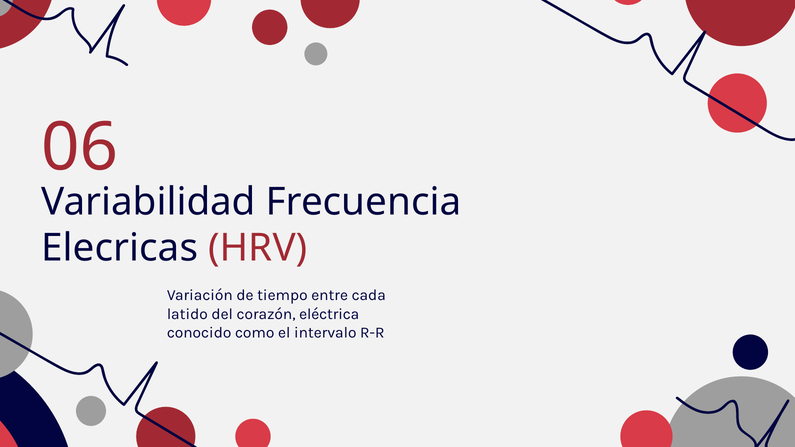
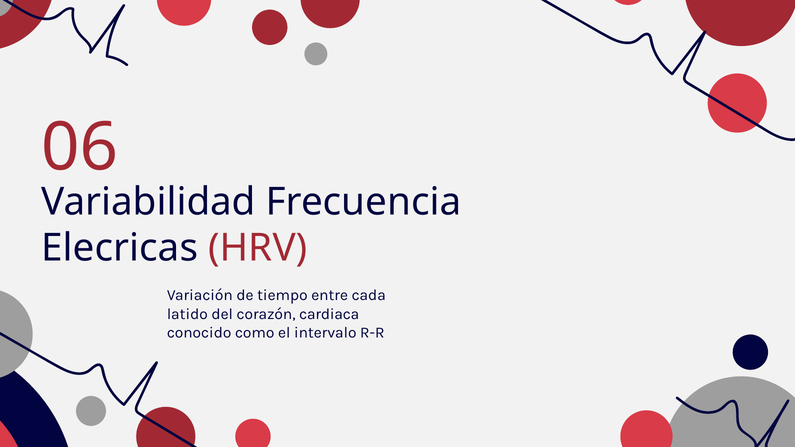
eléctrica: eléctrica -> cardiaca
